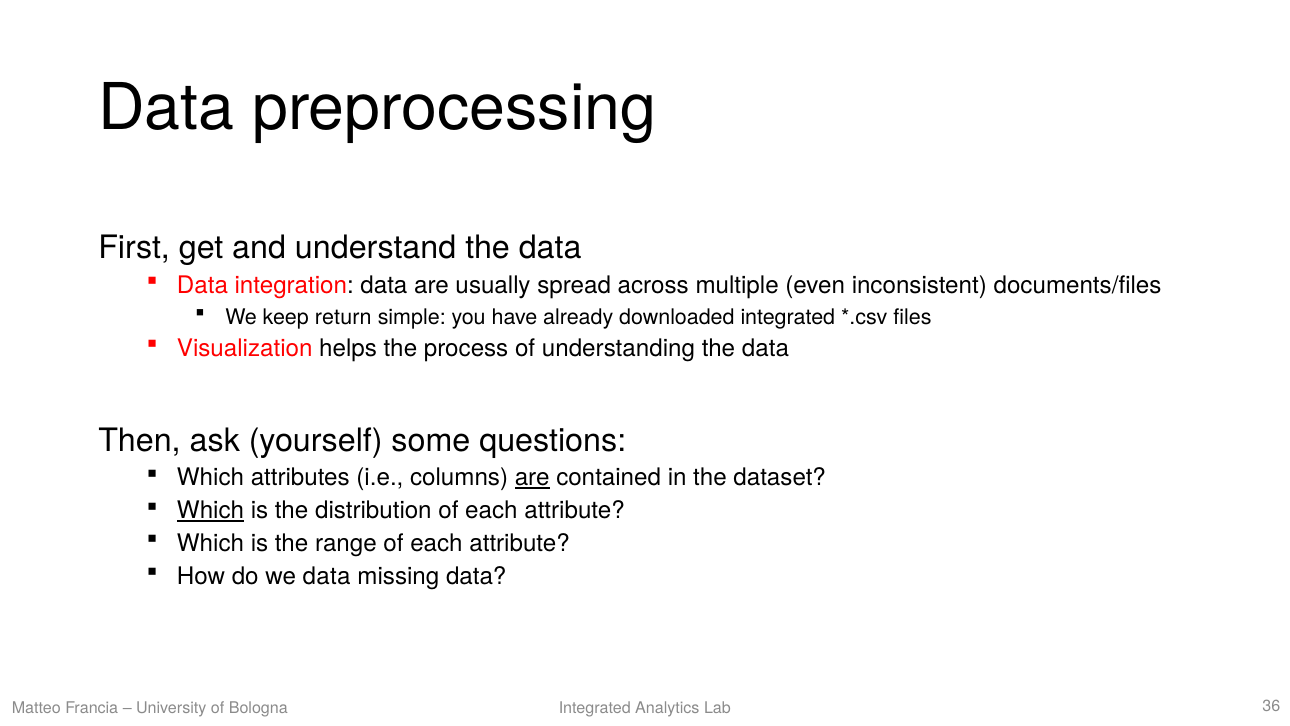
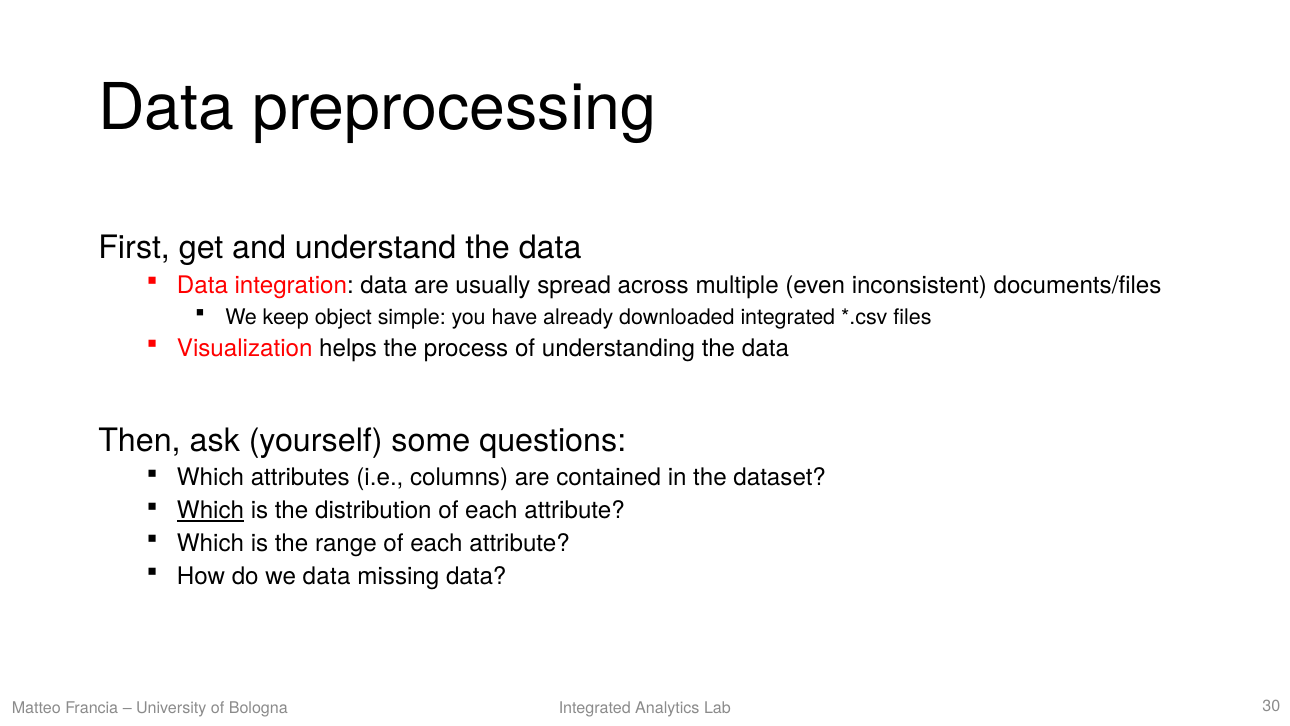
return: return -> object
are at (532, 478) underline: present -> none
36: 36 -> 30
